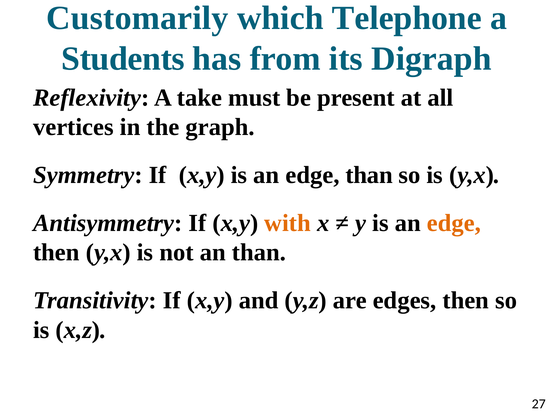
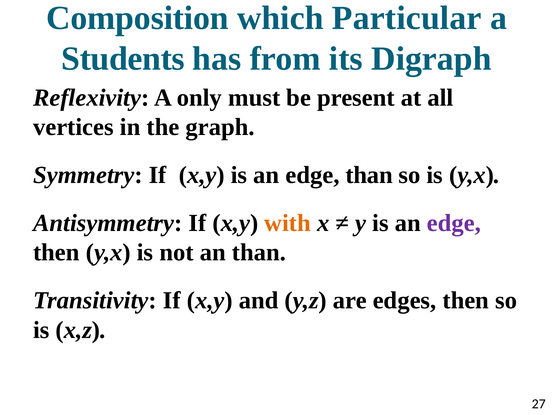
Customarily: Customarily -> Composition
Telephone: Telephone -> Particular
take: take -> only
edge at (454, 223) colour: orange -> purple
